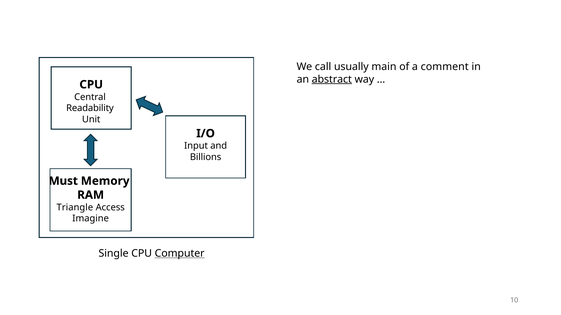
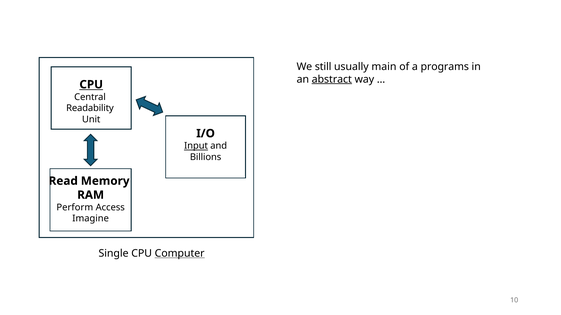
call: call -> still
comment: comment -> programs
CPU at (91, 85) underline: none -> present
Input underline: none -> present
Must: Must -> Read
Triangle: Triangle -> Perform
